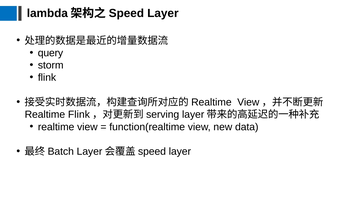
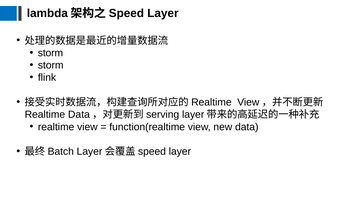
query at (50, 53): query -> storm
Realtime Flink: Flink -> Data
